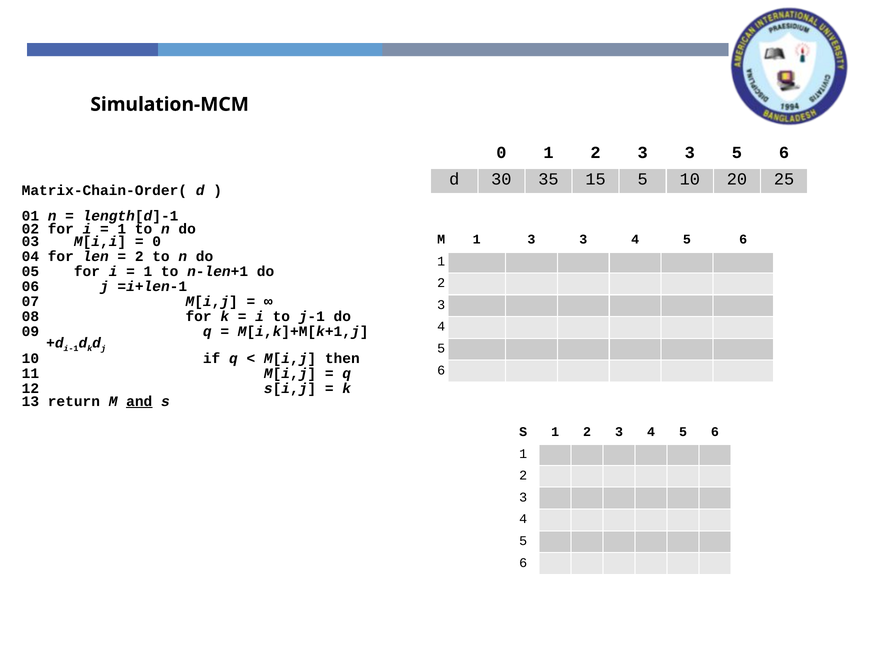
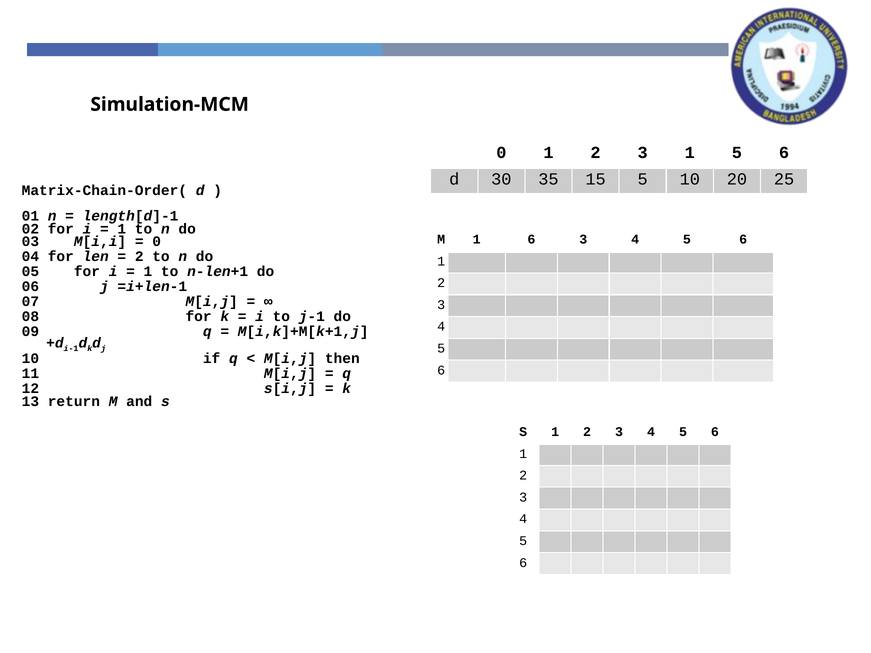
2 3 3: 3 -> 1
1 3: 3 -> 6
and underline: present -> none
